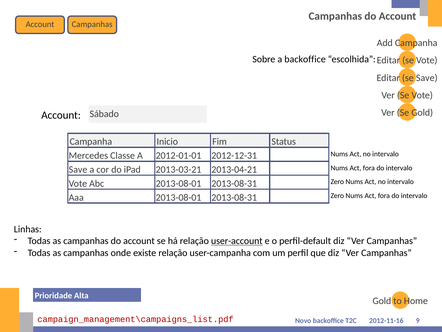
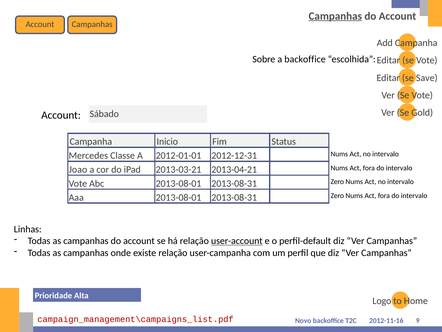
Campanhas at (335, 16) underline: none -> present
Save at (78, 169): Save -> Joao
Gold at (382, 300): Gold -> Logo
